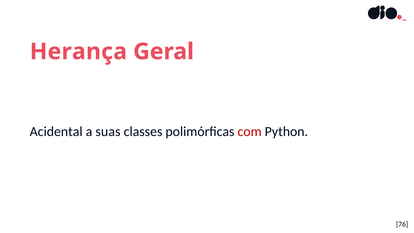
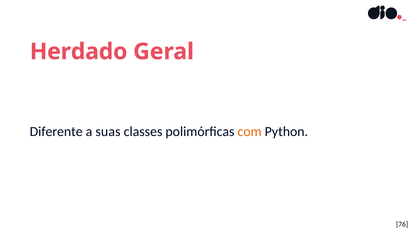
Herança: Herança -> Herdado
Acidental: Acidental -> Diferente
com colour: red -> orange
